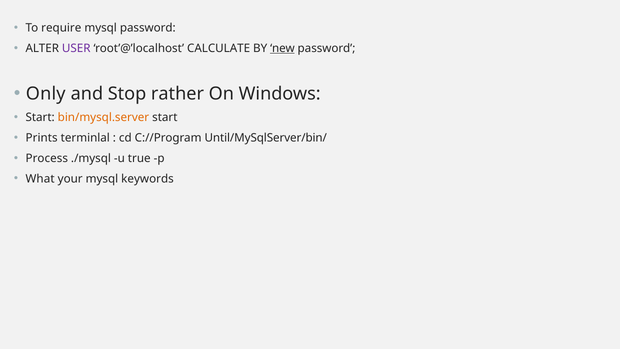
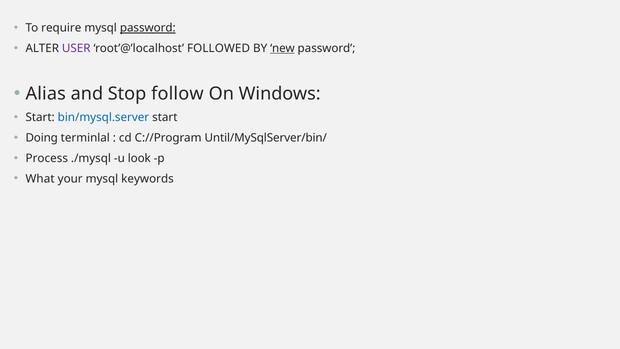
password at (148, 28) underline: none -> present
CALCULATE: CALCULATE -> FOLLOWED
Only: Only -> Alias
rather: rather -> follow
bin/mysql.server colour: orange -> blue
Prints: Prints -> Doing
true: true -> look
